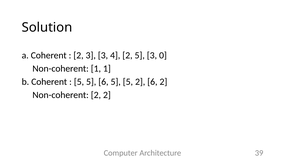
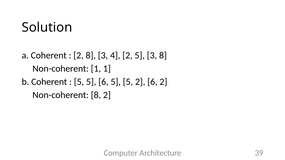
2 3: 3 -> 8
3 0: 0 -> 8
Non-coherent 2: 2 -> 8
